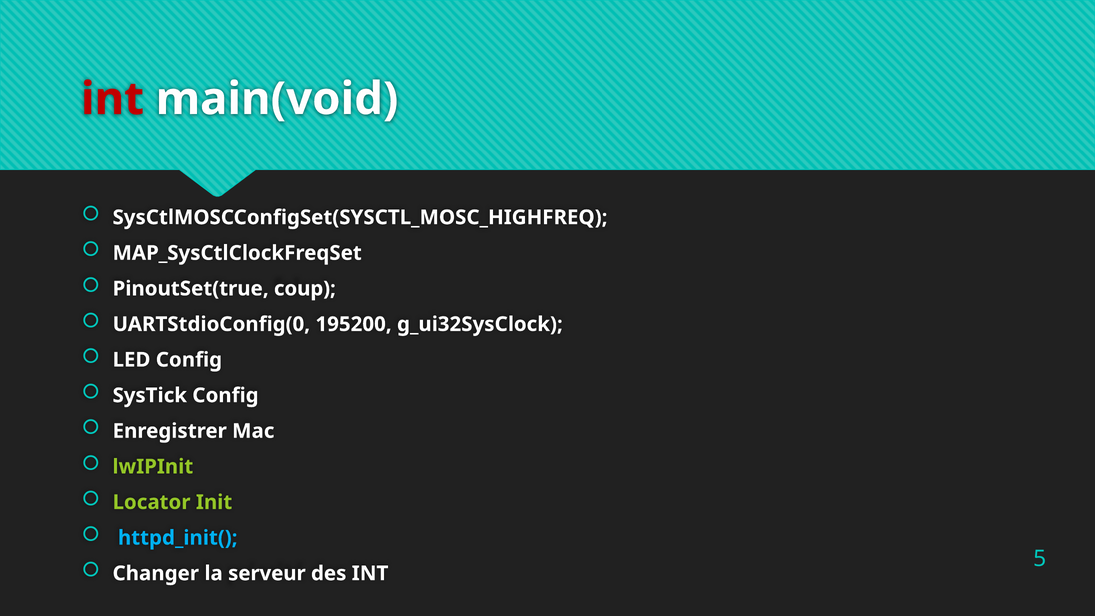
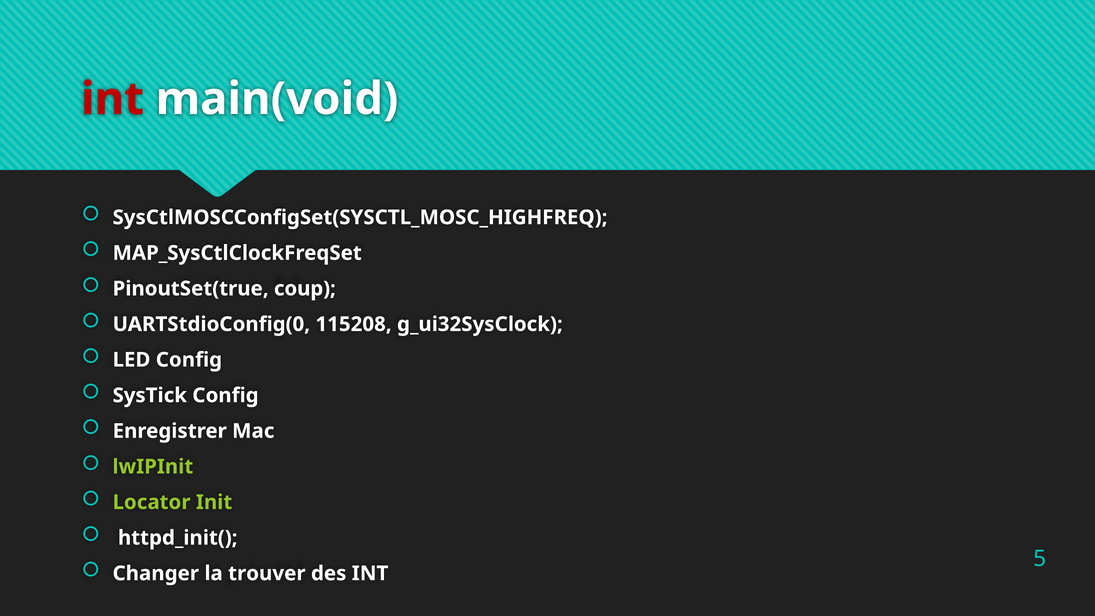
195200: 195200 -> 115208
httpd_init( colour: light blue -> white
serveur: serveur -> trouver
